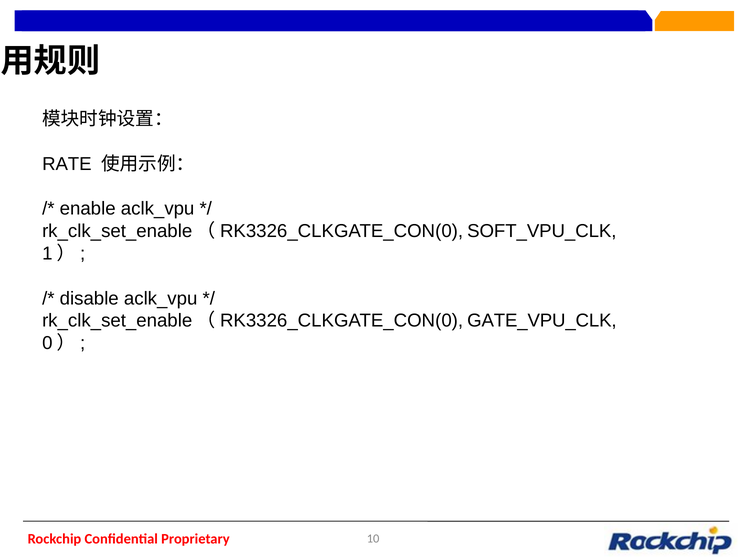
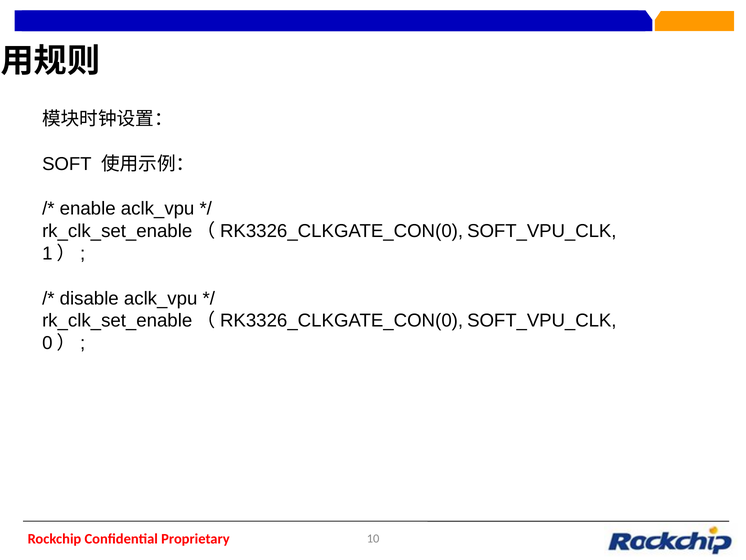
RATE: RATE -> SOFT
GATE_VPU_CLK at (542, 320): GATE_VPU_CLK -> SOFT_VPU_CLK
